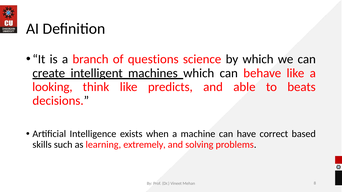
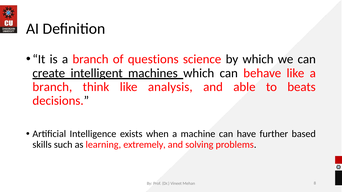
looking at (52, 87): looking -> branch
predicts: predicts -> analysis
correct: correct -> further
